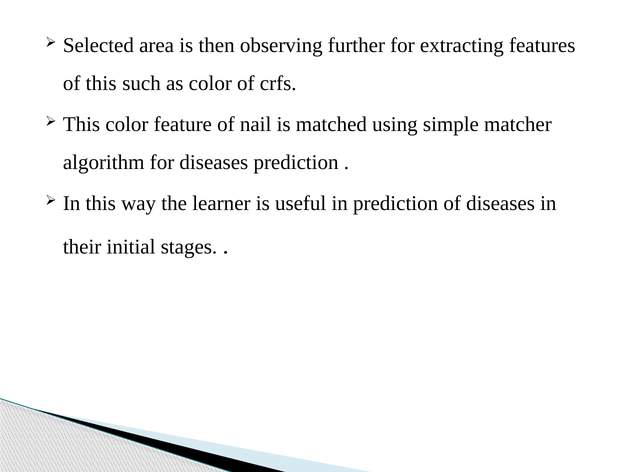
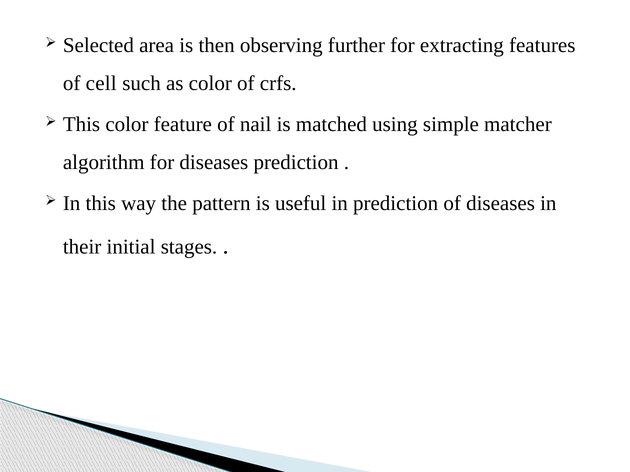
of this: this -> cell
learner: learner -> pattern
